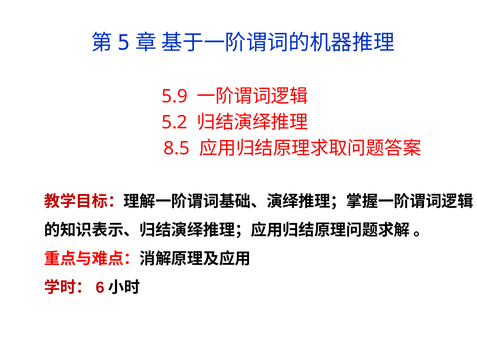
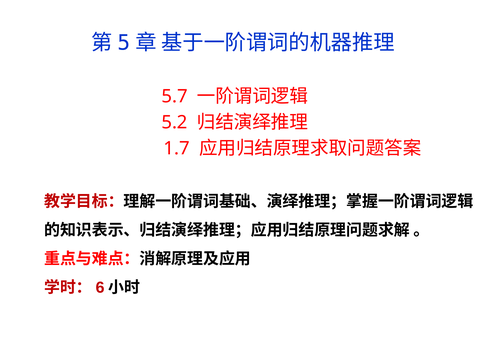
5.9: 5.9 -> 5.7
8.5: 8.5 -> 1.7
